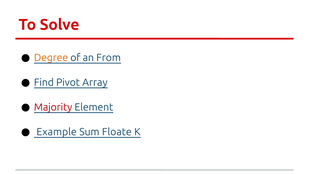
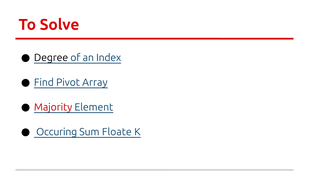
Degree colour: orange -> black
From: From -> Index
Example: Example -> Occuring
